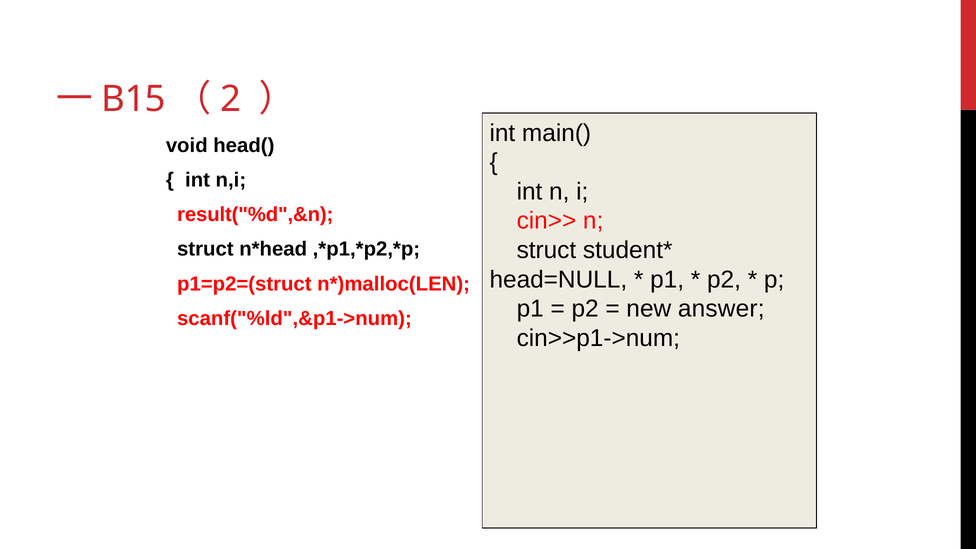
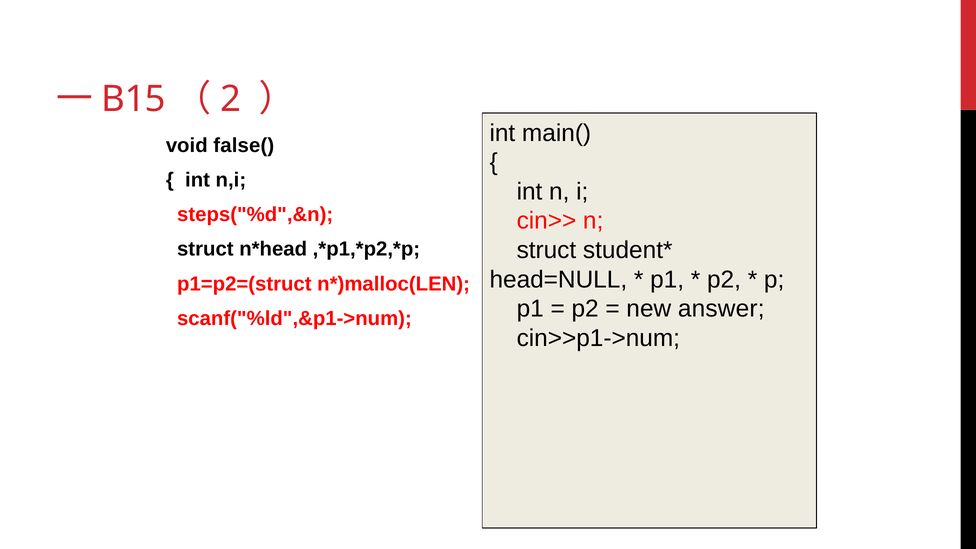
head(: head( -> false(
result("%d",&n: result("%d",&n -> steps("%d",&n
